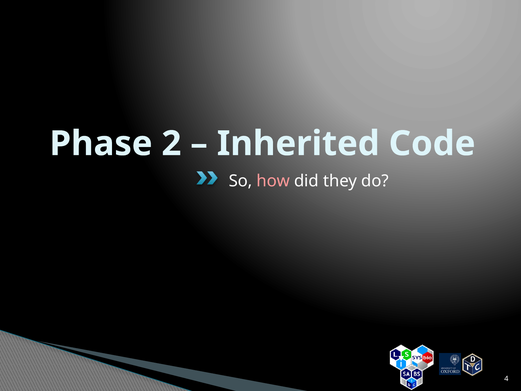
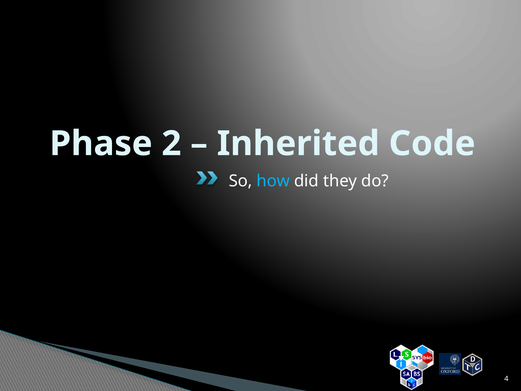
how colour: pink -> light blue
